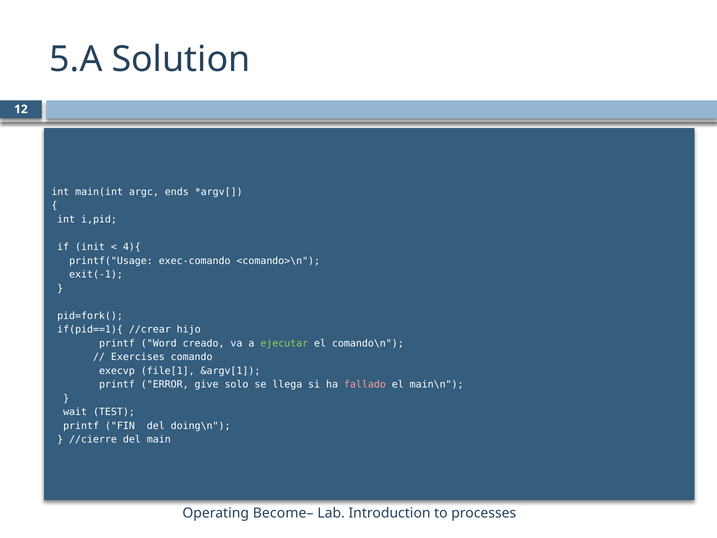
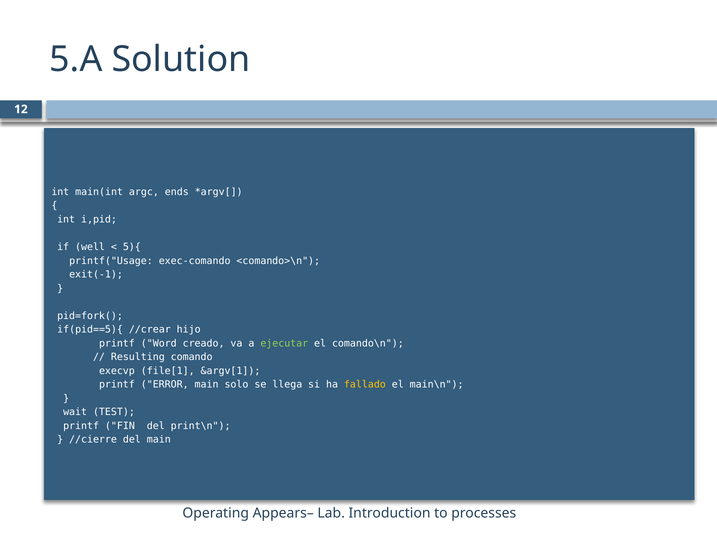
init: init -> well
4){: 4){ -> 5){
if(pid==1){: if(pid==1){ -> if(pid==5){
Exercises: Exercises -> Resulting
ERROR give: give -> main
fallado colour: pink -> yellow
doing\n: doing\n -> print\n
Become–: Become– -> Appears–
